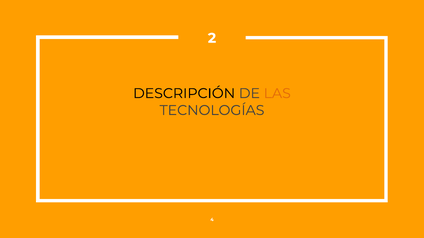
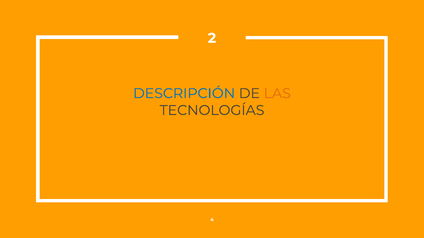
DESCRIPCIÓN colour: black -> blue
